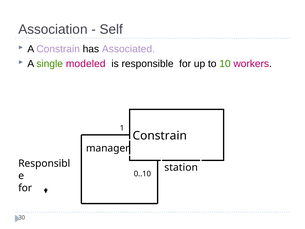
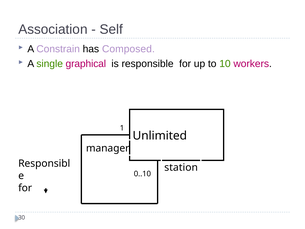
Associated: Associated -> Composed
modeled: modeled -> graphical
Constrain at (160, 136): Constrain -> Unlimited
